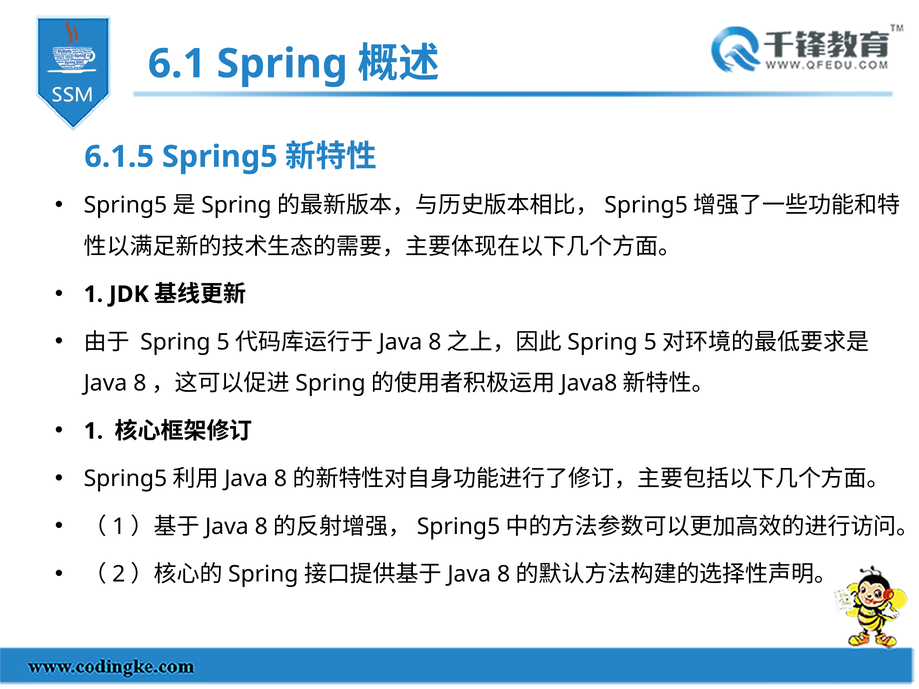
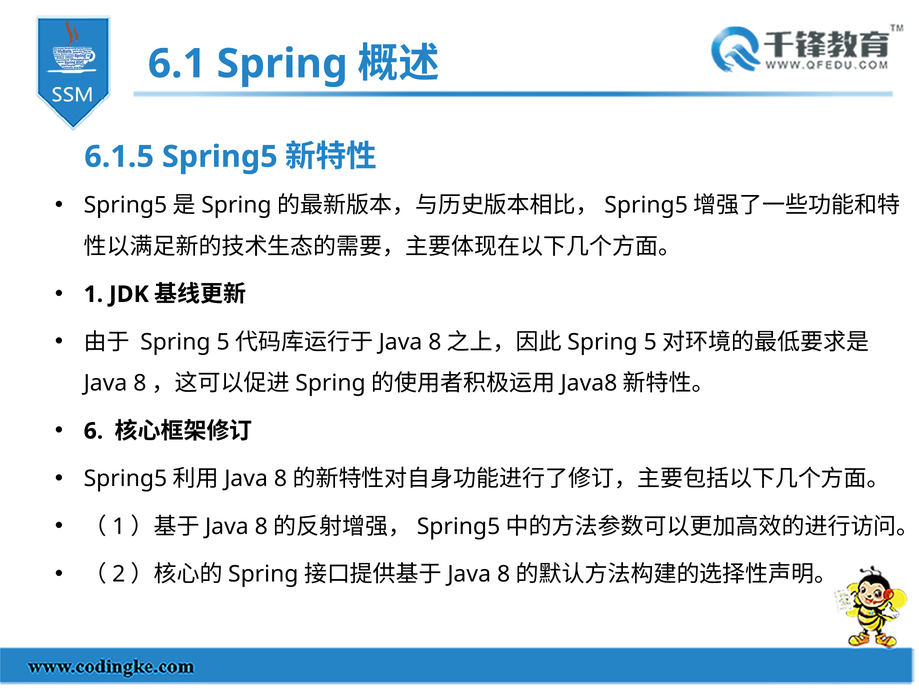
1 at (93, 431): 1 -> 6
